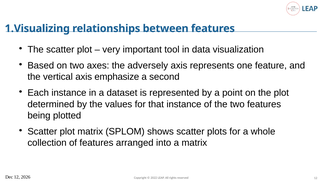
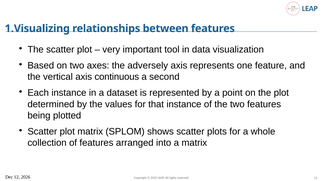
emphasize: emphasize -> continuous
